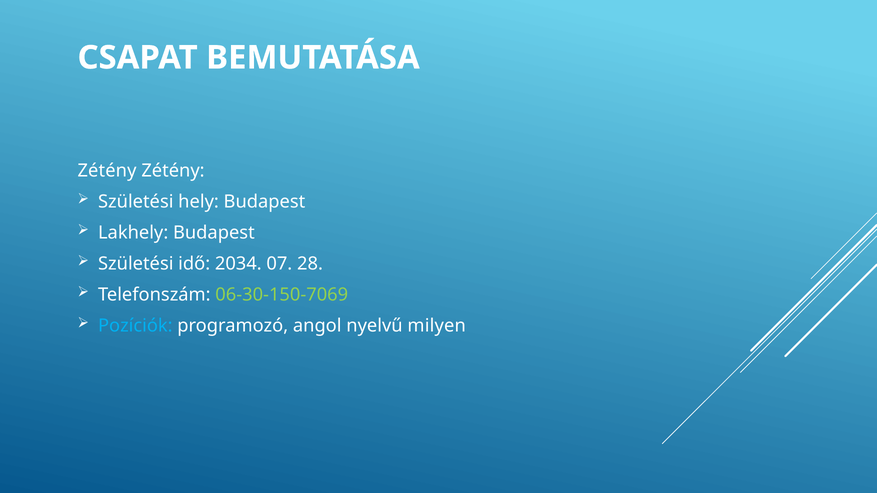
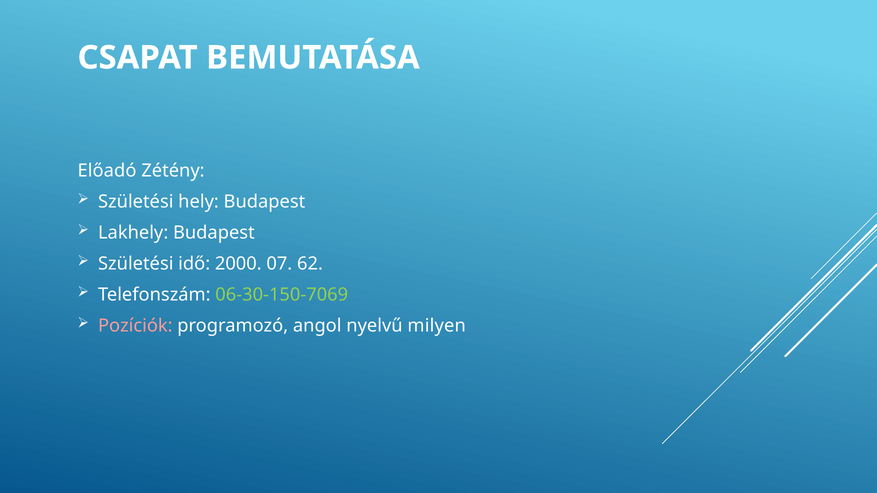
Zétény at (107, 171): Zétény -> Előadó
2034: 2034 -> 2000
28: 28 -> 62
Pozíciók colour: light blue -> pink
